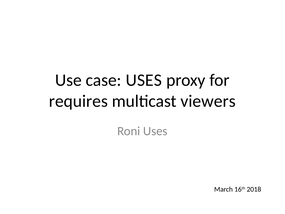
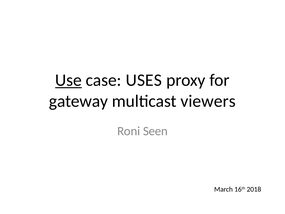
Use underline: none -> present
requires: requires -> gateway
Roni Uses: Uses -> Seen
